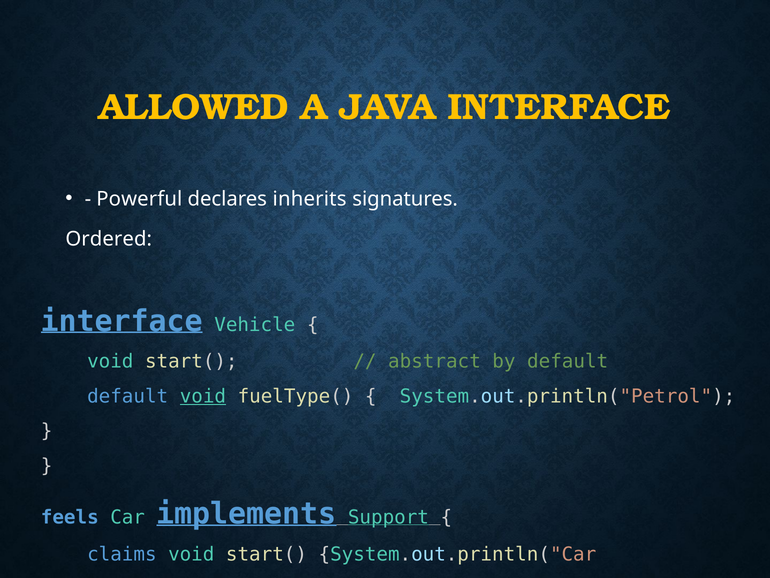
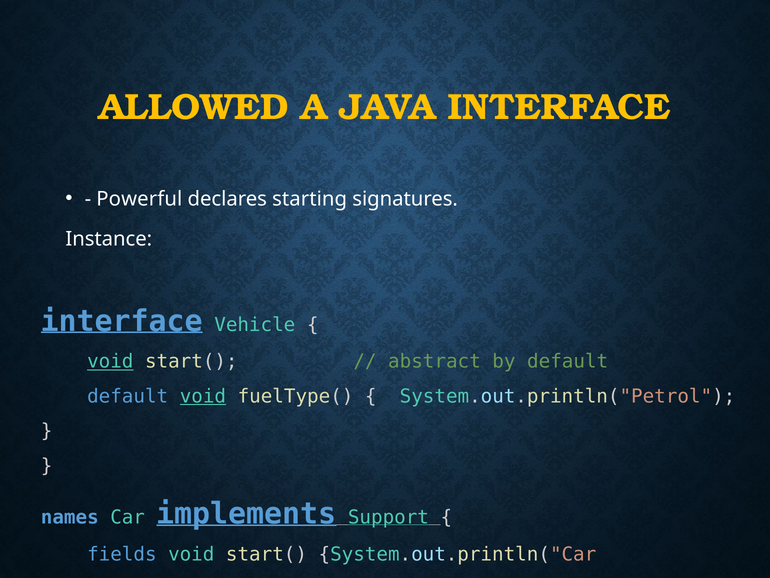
declares inherits: inherits -> starting
Ordered: Ordered -> Instance
void at (110, 361) underline: none -> present
feels: feels -> names
claims: claims -> fields
